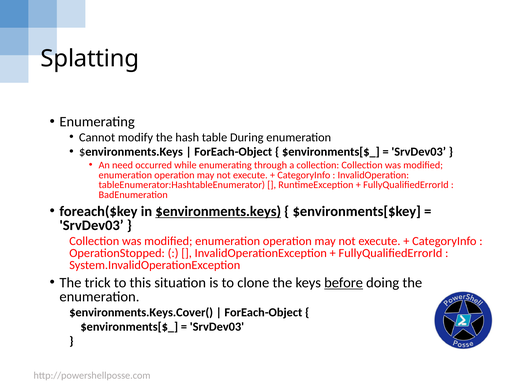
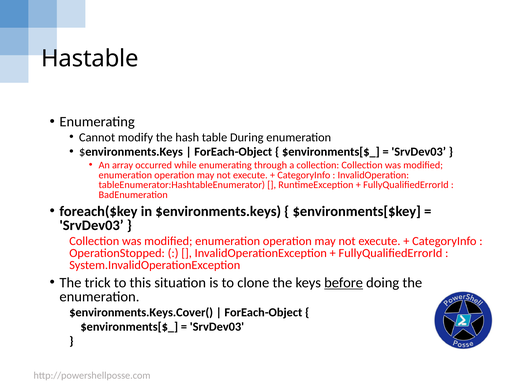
Splatting: Splatting -> Hastable
need: need -> array
$environments.keys at (218, 212) underline: present -> none
